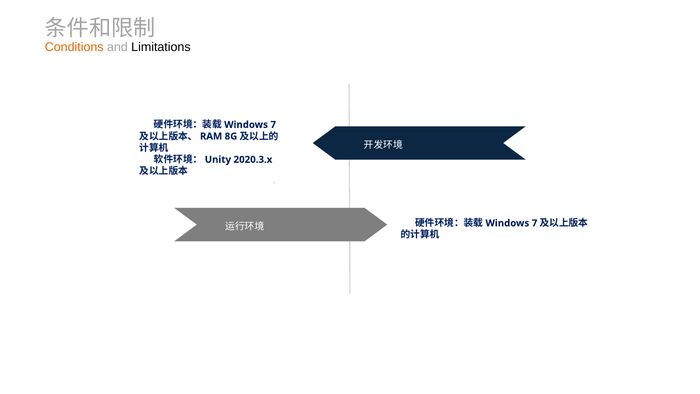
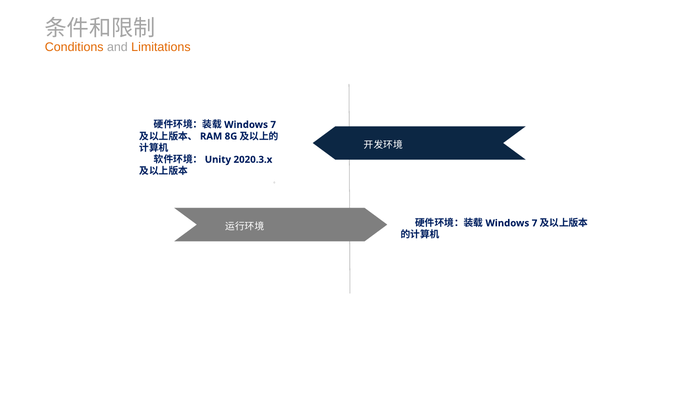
Limitations colour: black -> orange
